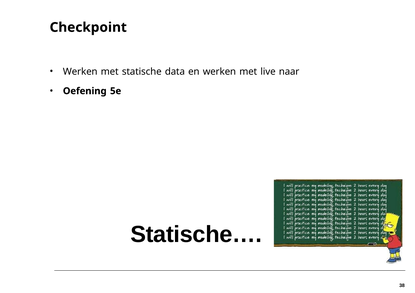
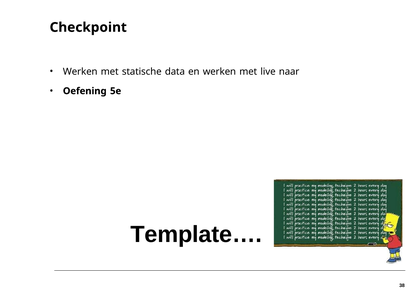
Statische…: Statische… -> Template…
